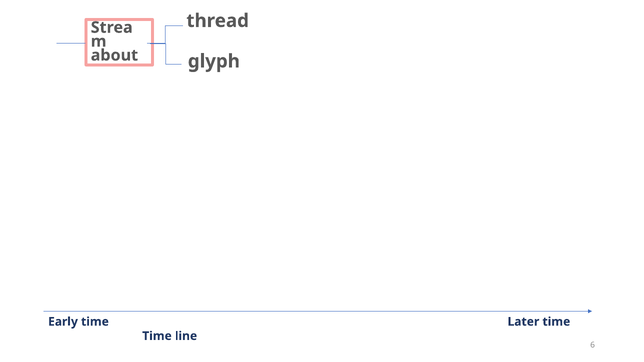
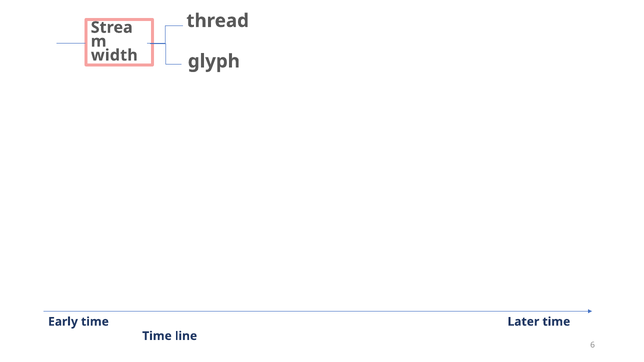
about: about -> width
